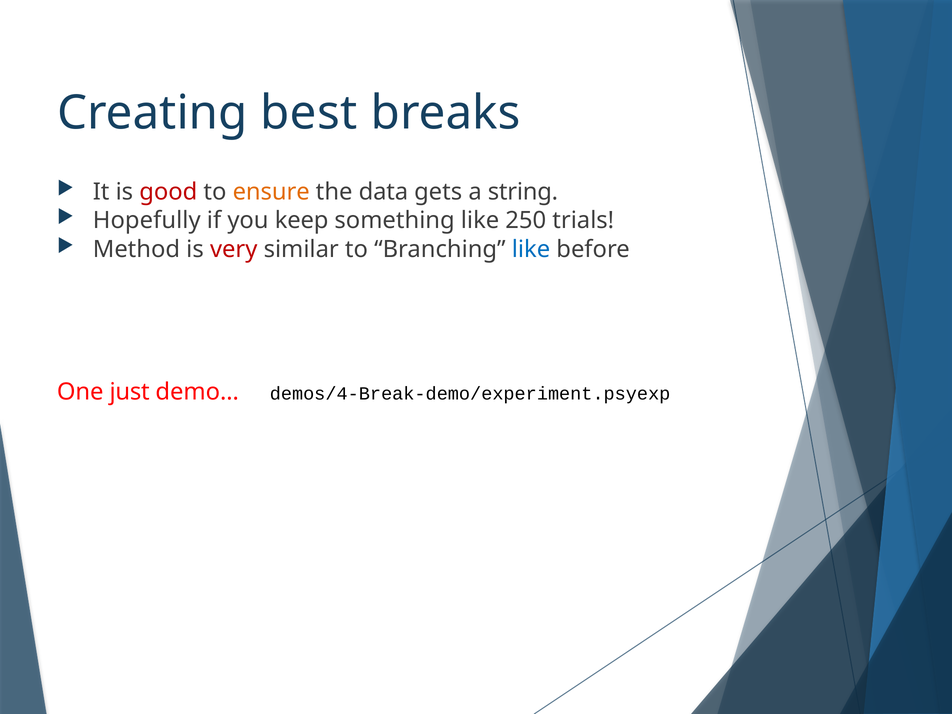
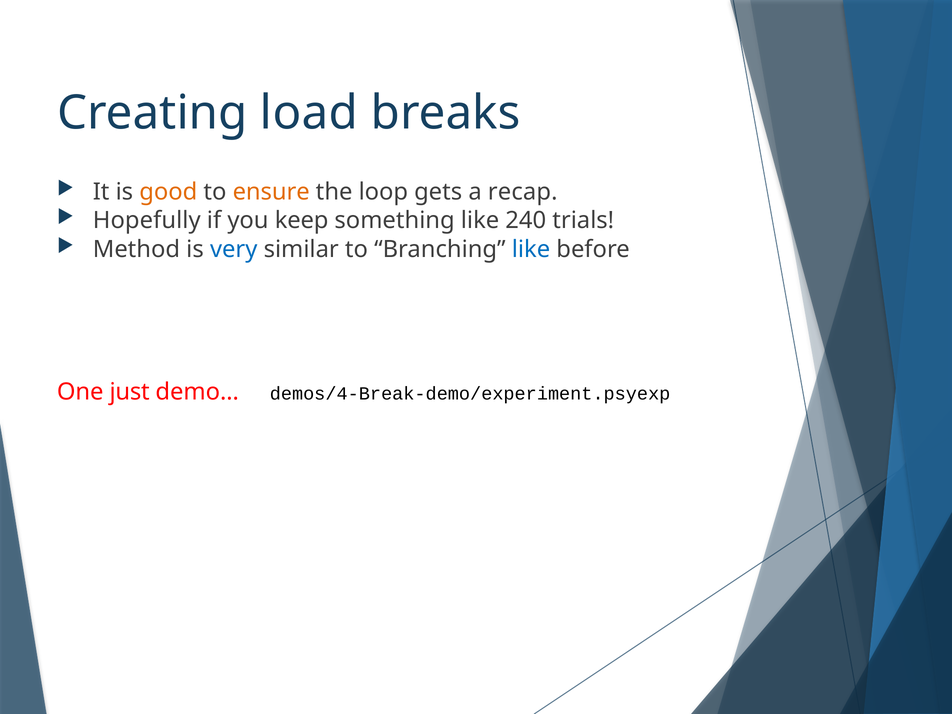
best: best -> load
good colour: red -> orange
data: data -> loop
string: string -> recap
250: 250 -> 240
very colour: red -> blue
